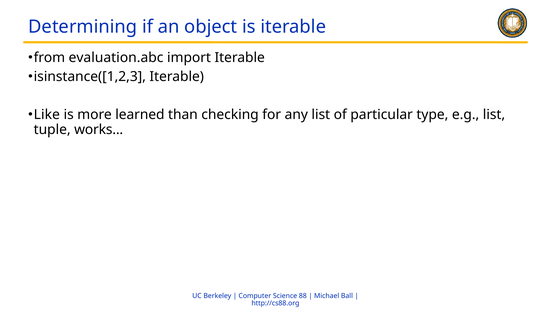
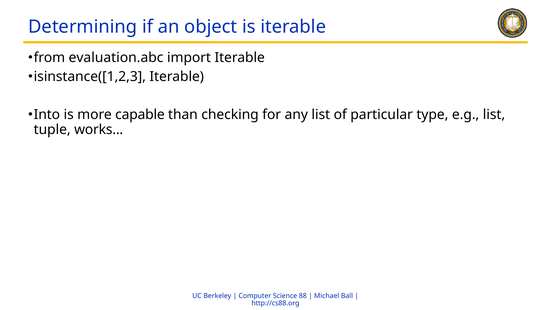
Like: Like -> Into
learned: learned -> capable
